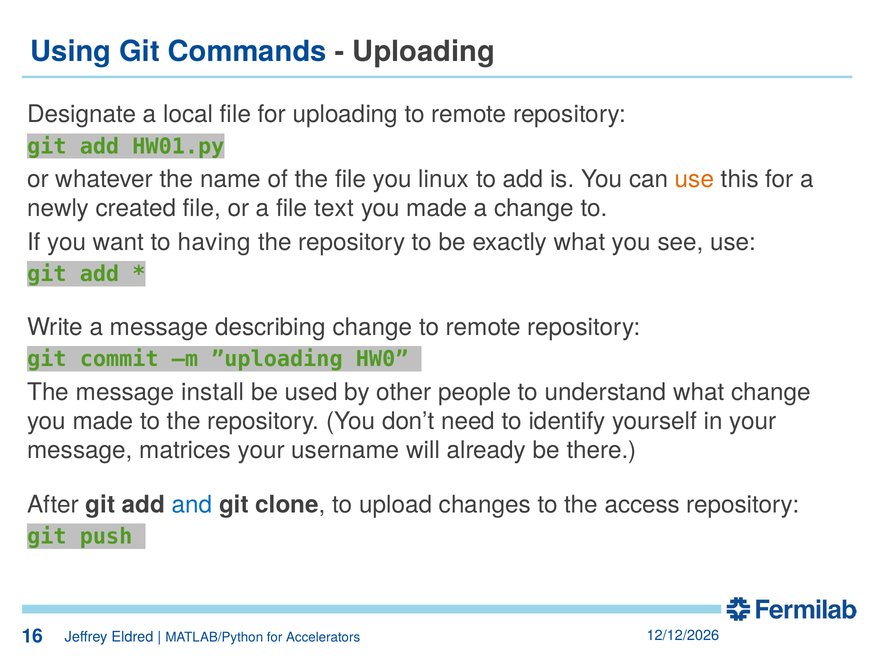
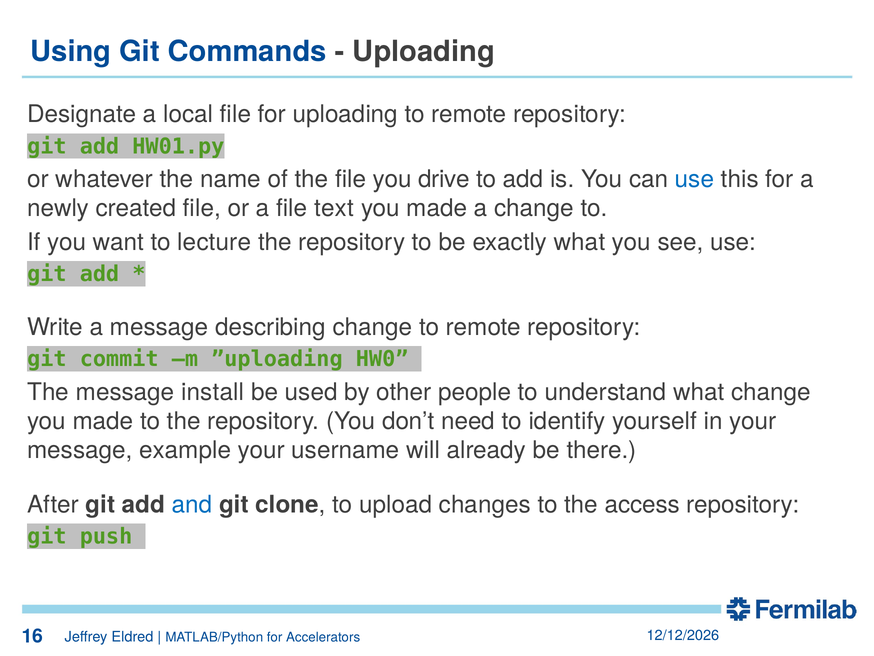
linux: linux -> drive
use at (695, 179) colour: orange -> blue
having: having -> lecture
matrices: matrices -> example
